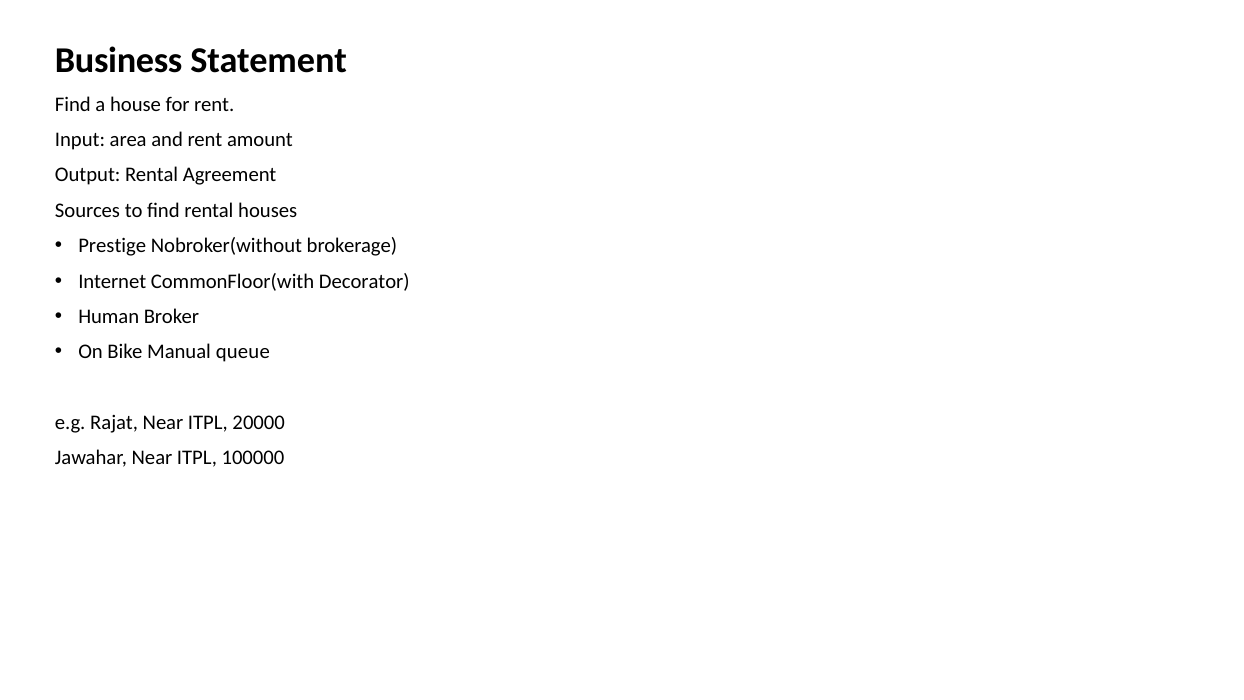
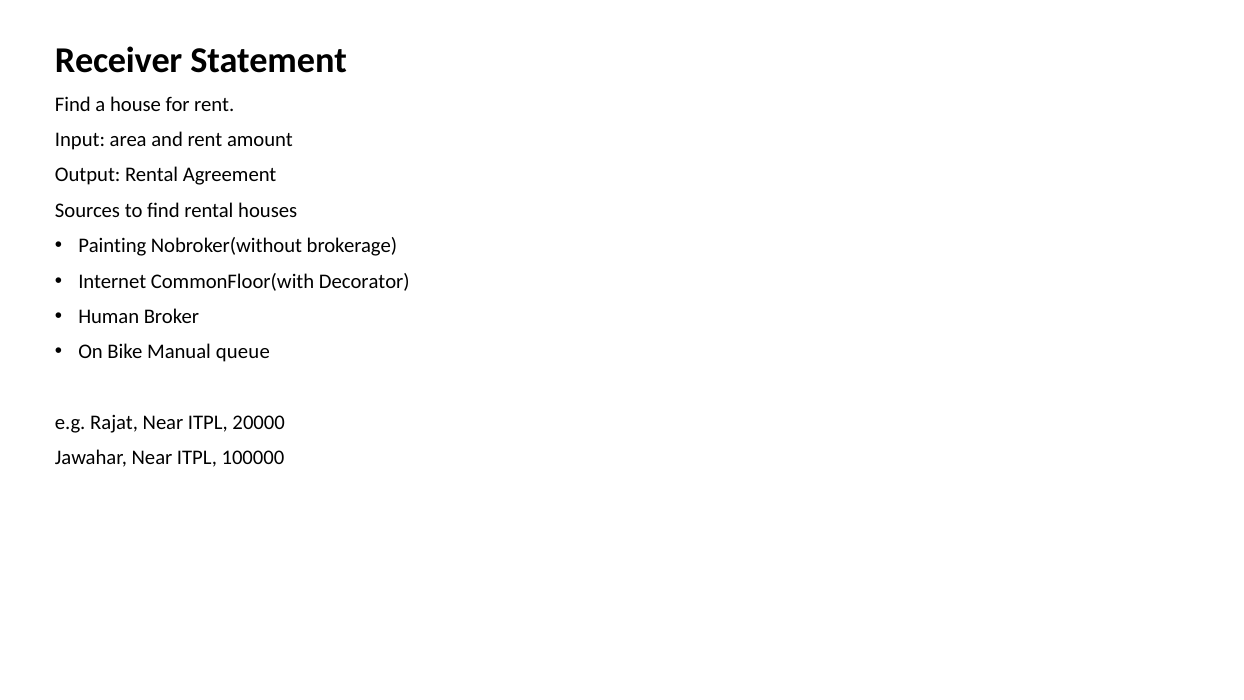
Business: Business -> Receiver
Prestige: Prestige -> Painting
